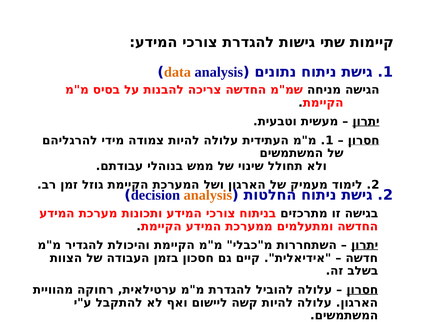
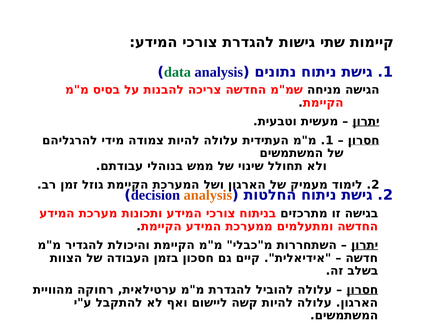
data colour: orange -> green
